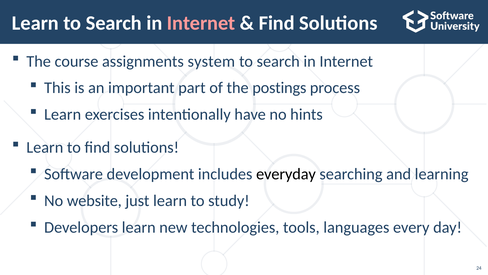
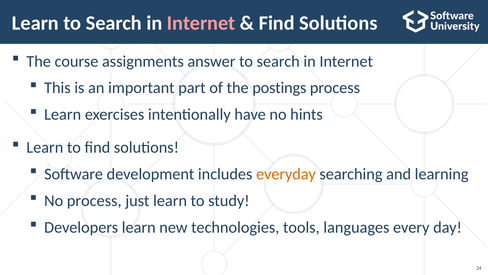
system: system -> answer
everyday colour: black -> orange
No website: website -> process
